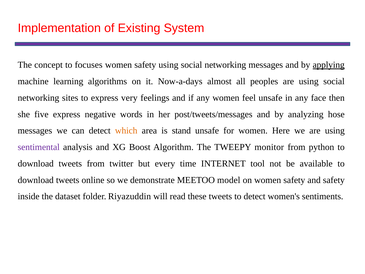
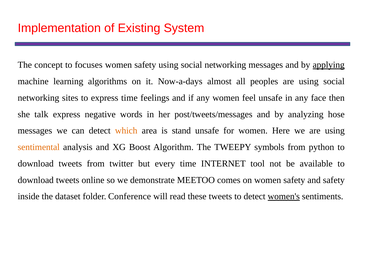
express very: very -> time
five: five -> talk
sentimental colour: purple -> orange
monitor: monitor -> symbols
model: model -> comes
Riyazuddin: Riyazuddin -> Conference
women's underline: none -> present
